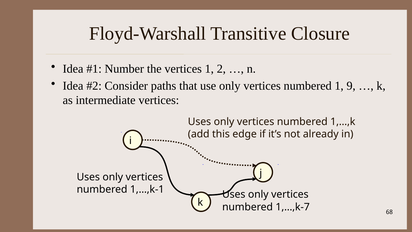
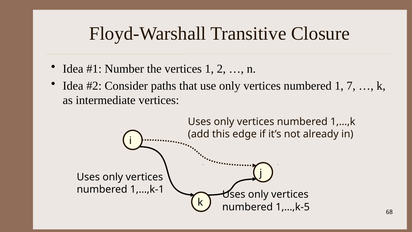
9: 9 -> 7
1,…,k-7: 1,…,k-7 -> 1,…,k-5
